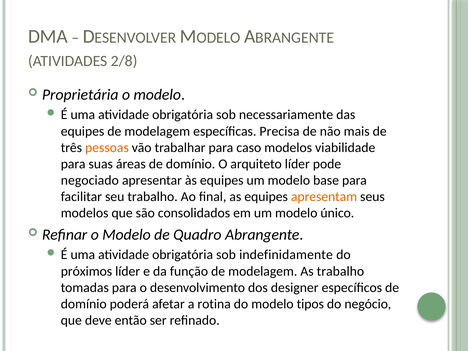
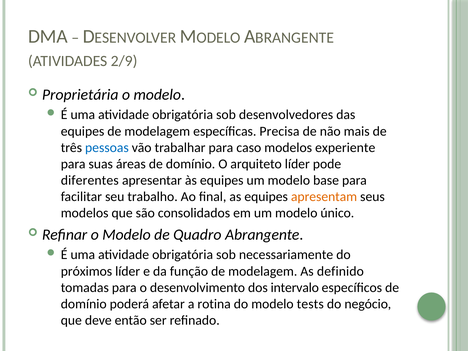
2/8: 2/8 -> 2/9
necessariamente: necessariamente -> desenvolvedores
pessoas colour: orange -> blue
viabilidade: viabilidade -> experiente
negociado: negociado -> diferentes
indefinidamente: indefinidamente -> necessariamente
As trabalho: trabalho -> definido
designer: designer -> intervalo
tipos: tipos -> tests
